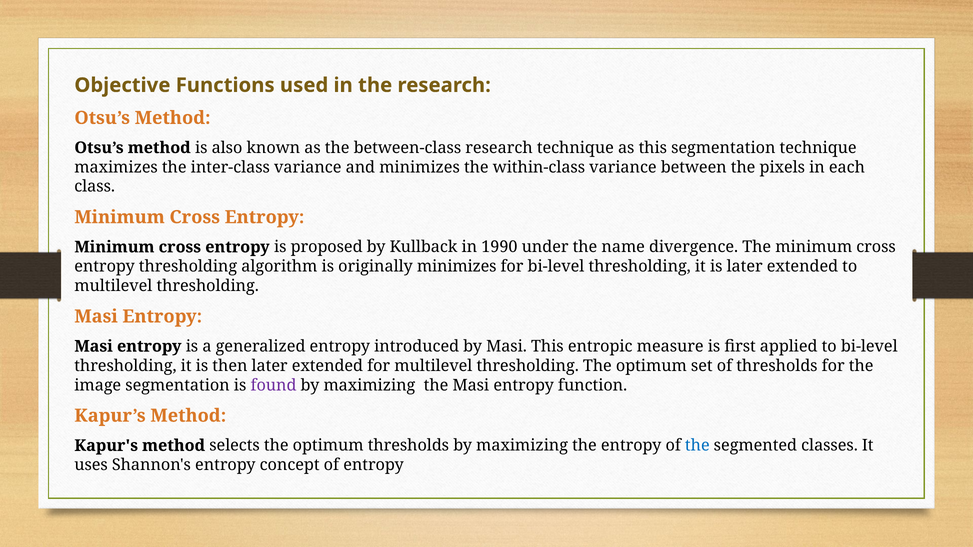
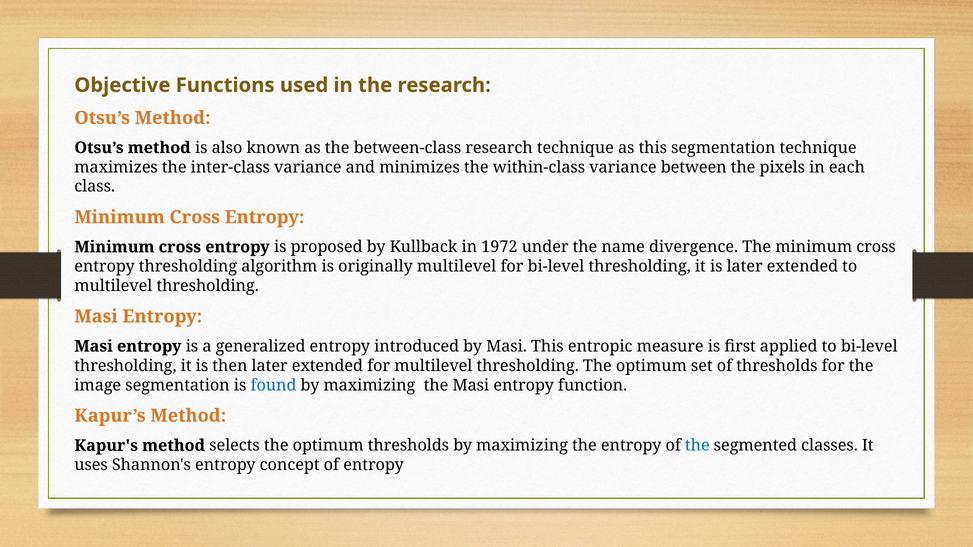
1990: 1990 -> 1972
originally minimizes: minimizes -> multilevel
found colour: purple -> blue
